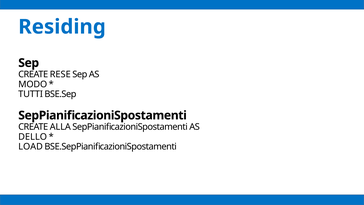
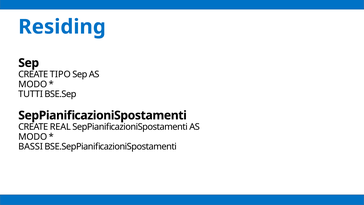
RESE: RESE -> TIPO
ALLA: ALLA -> REAL
DELLO at (33, 137): DELLO -> MODO
LOAD: LOAD -> BASSI
